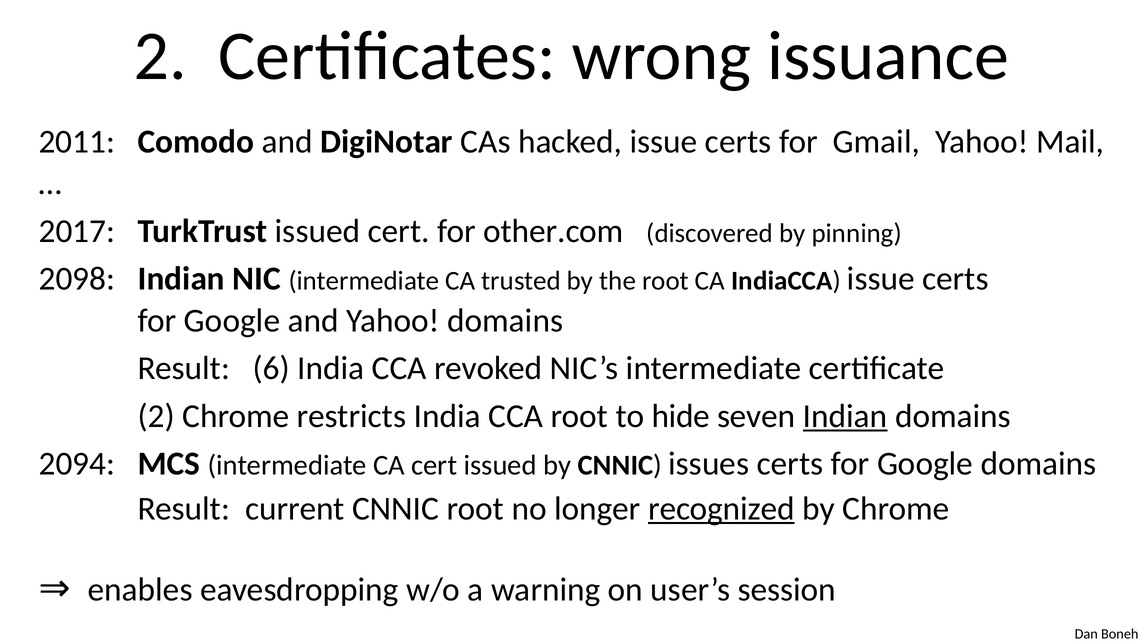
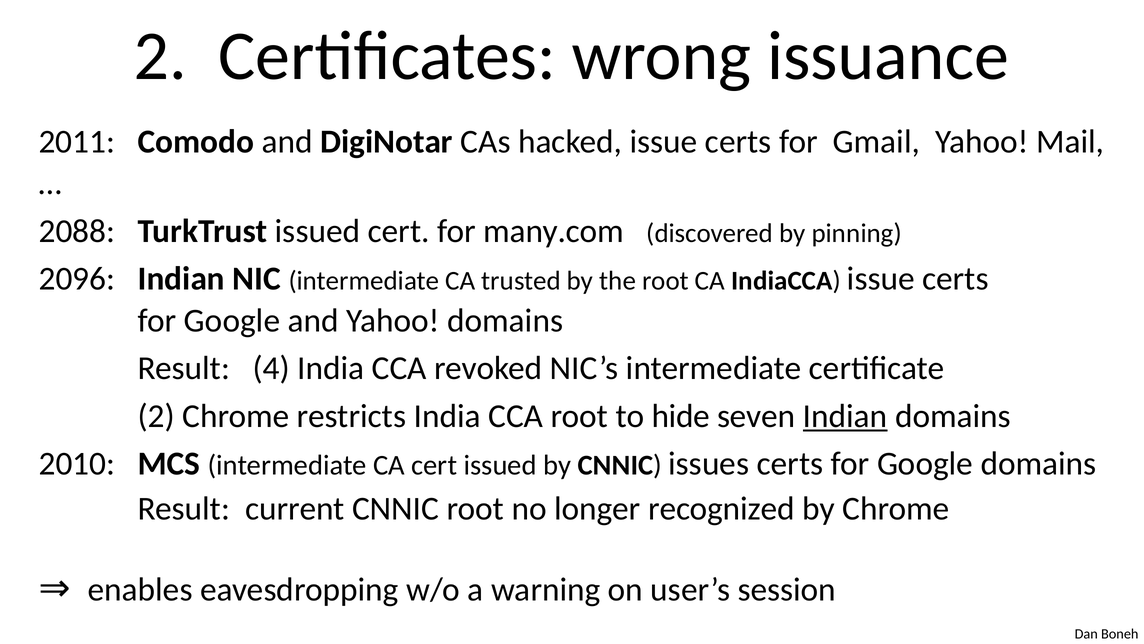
2017: 2017 -> 2088
other.com: other.com -> many.com
2098: 2098 -> 2096
6: 6 -> 4
2094: 2094 -> 2010
recognized underline: present -> none
